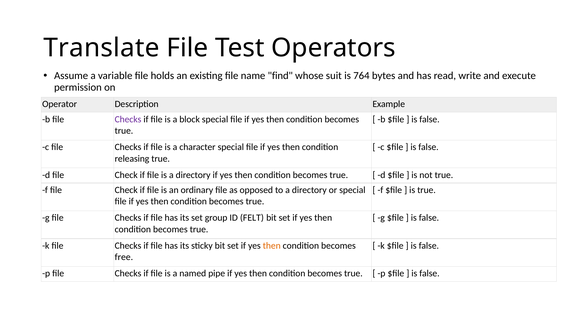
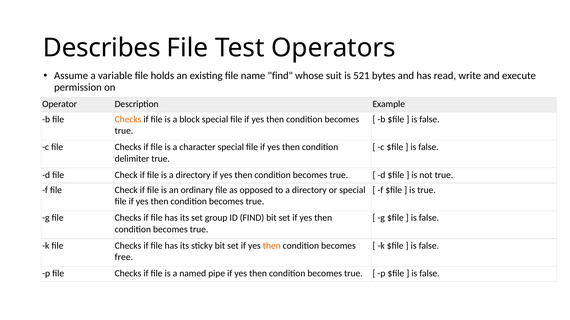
Translate: Translate -> Describes
764: 764 -> 521
Checks at (128, 119) colour: purple -> orange
releasing: releasing -> delimiter
ID FELT: FELT -> FIND
